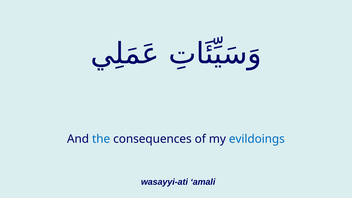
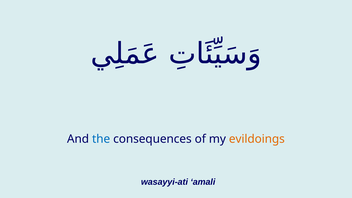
evildoings colour: blue -> orange
